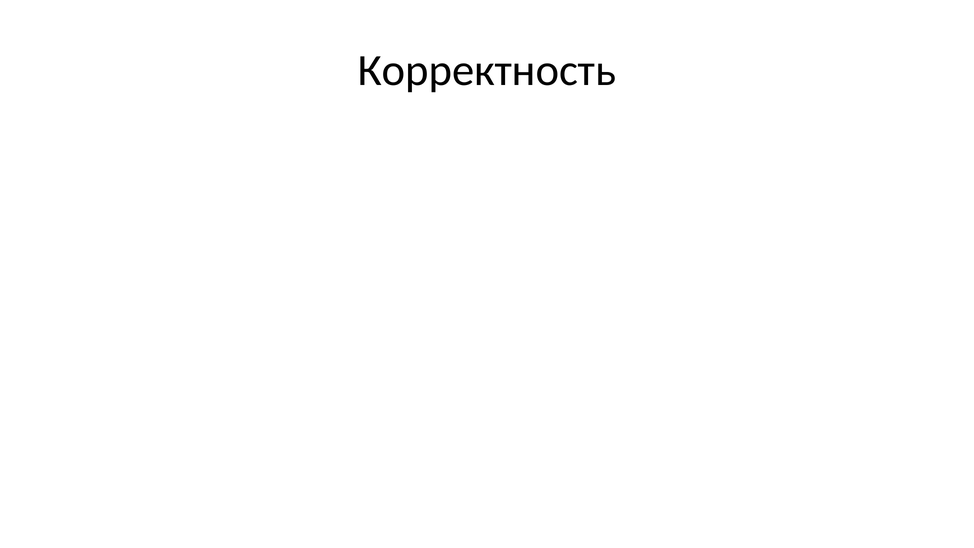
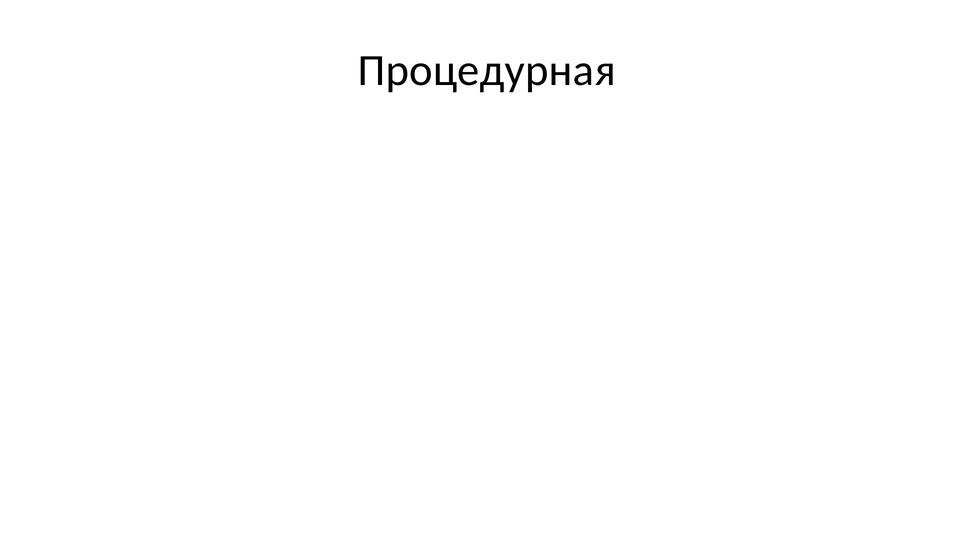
Корректность at (487, 71): Корректность -> Процедурная
